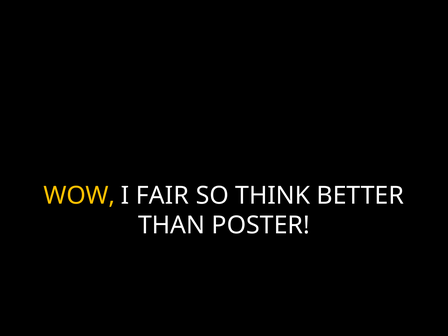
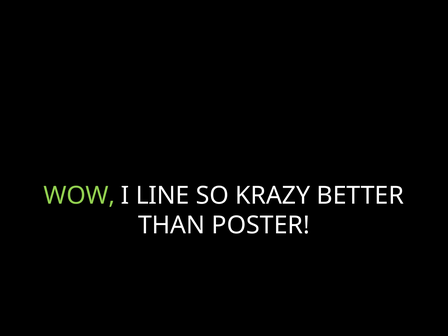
WOW colour: yellow -> light green
FAIR: FAIR -> LINE
THINK: THINK -> KRAZY
